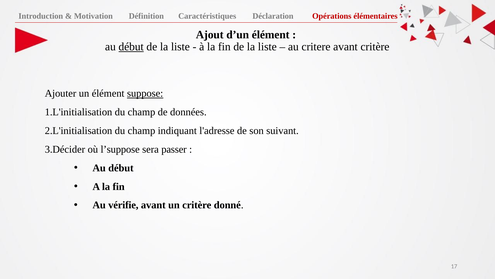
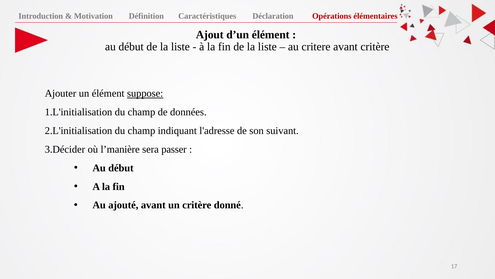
début at (131, 47) underline: present -> none
l’suppose: l’suppose -> l’manière
vérifie: vérifie -> ajouté
